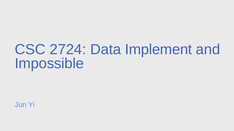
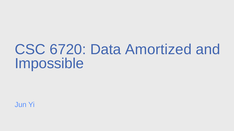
2724: 2724 -> 6720
Implement: Implement -> Amortized
